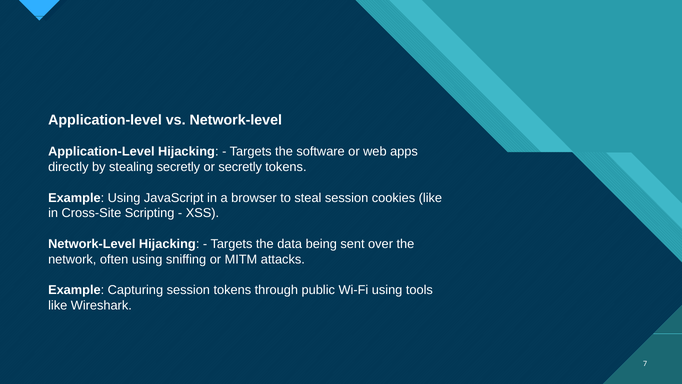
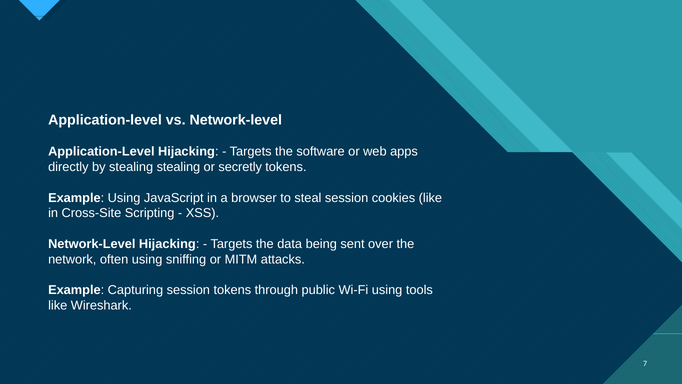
stealing secretly: secretly -> stealing
